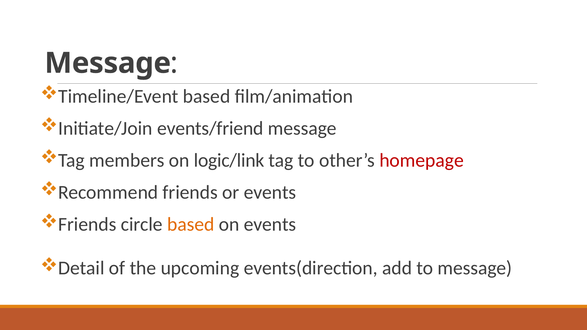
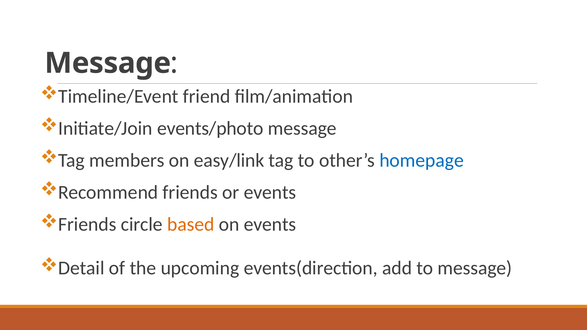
Timeline/Event based: based -> friend
events/friend: events/friend -> events/photo
logic/link: logic/link -> easy/link
homepage colour: red -> blue
